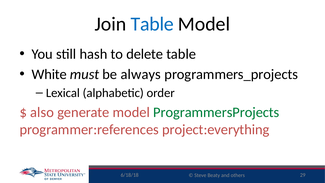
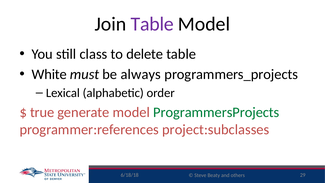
Table at (152, 24) colour: blue -> purple
hash: hash -> class
also: also -> true
project:everything: project:everything -> project:subclasses
